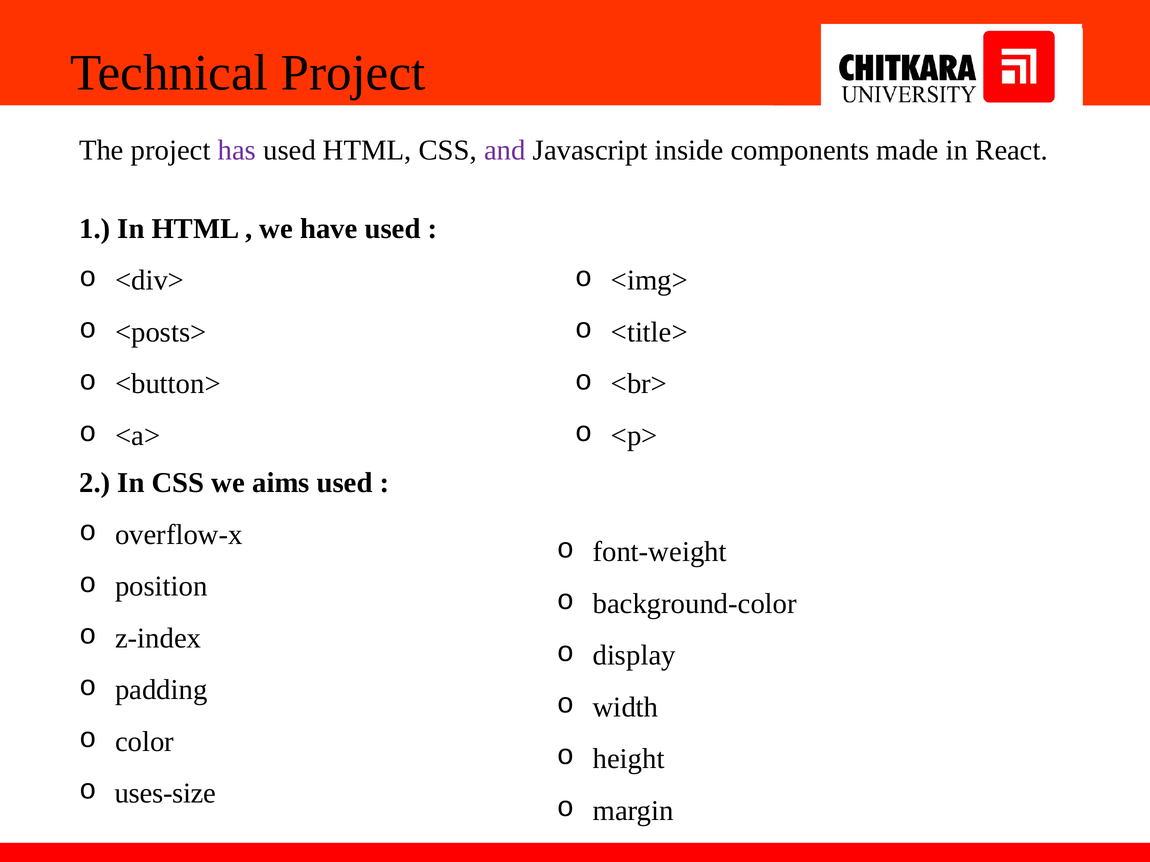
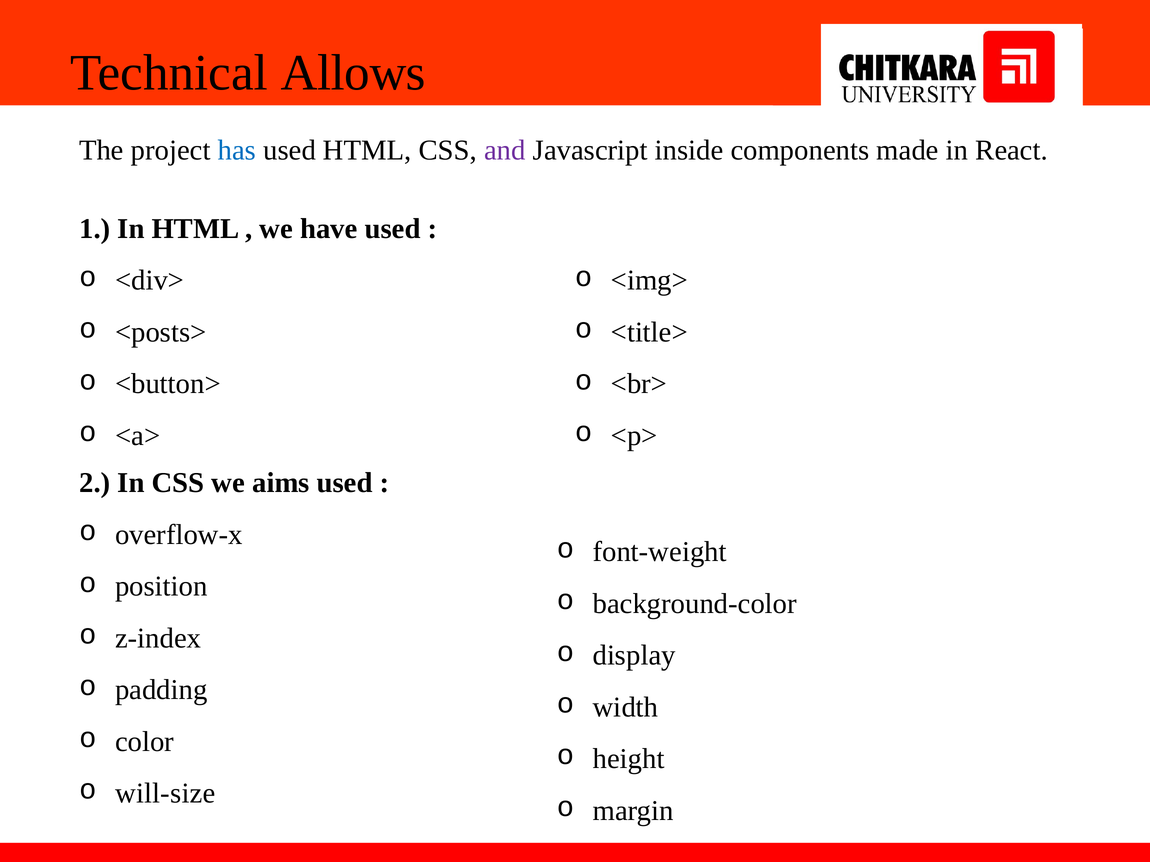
Technical Project: Project -> Allows
has colour: purple -> blue
uses-size: uses-size -> will-size
